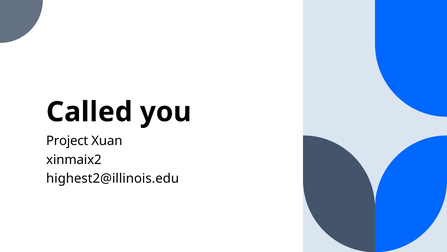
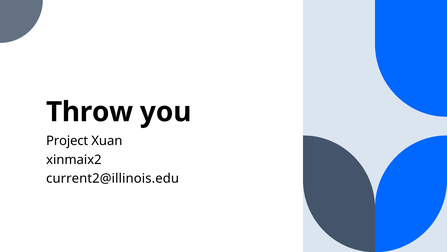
Called: Called -> Throw
highest2@illinois.edu: highest2@illinois.edu -> current2@illinois.edu
